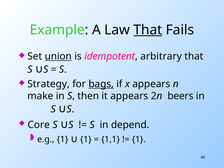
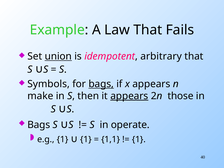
That at (148, 30) underline: present -> none
Strategy: Strategy -> Symbols
appears at (129, 96) underline: none -> present
beers: beers -> those
Core at (39, 125): Core -> Bags
depend: depend -> operate
